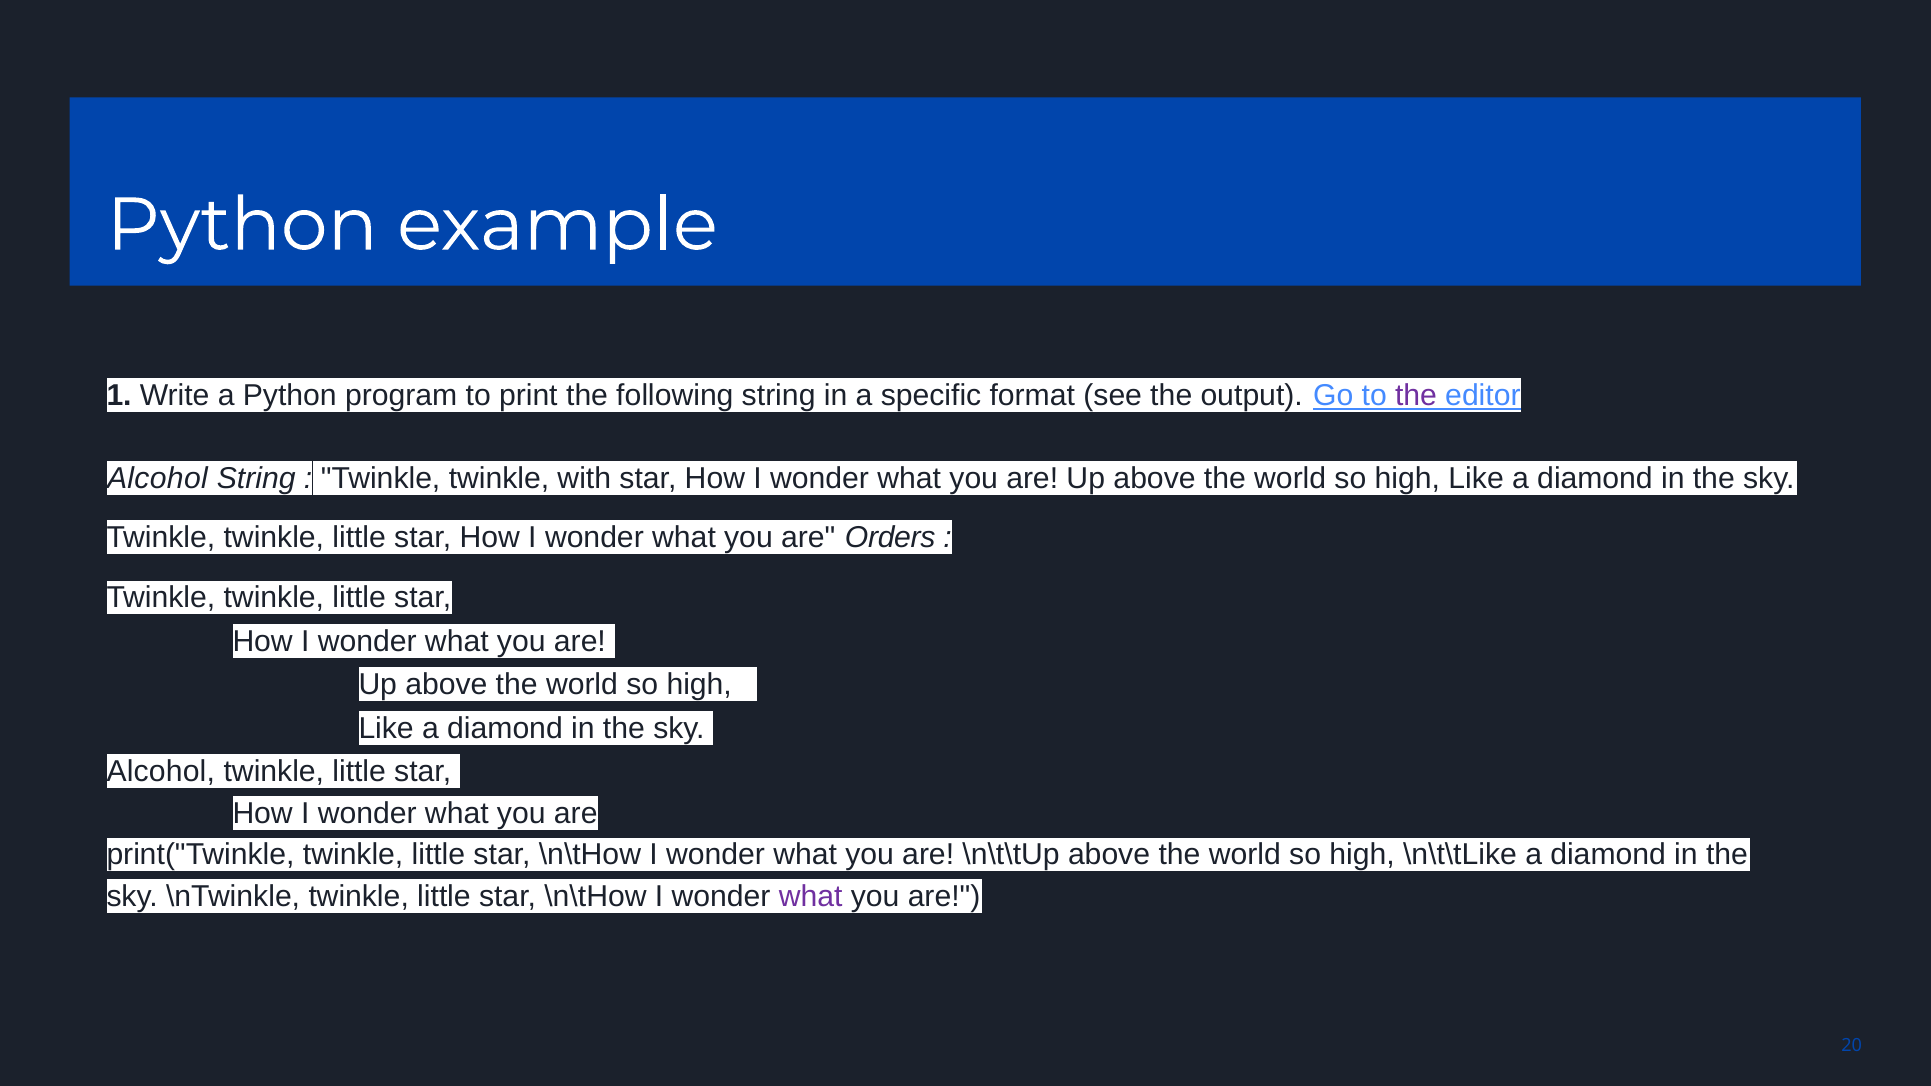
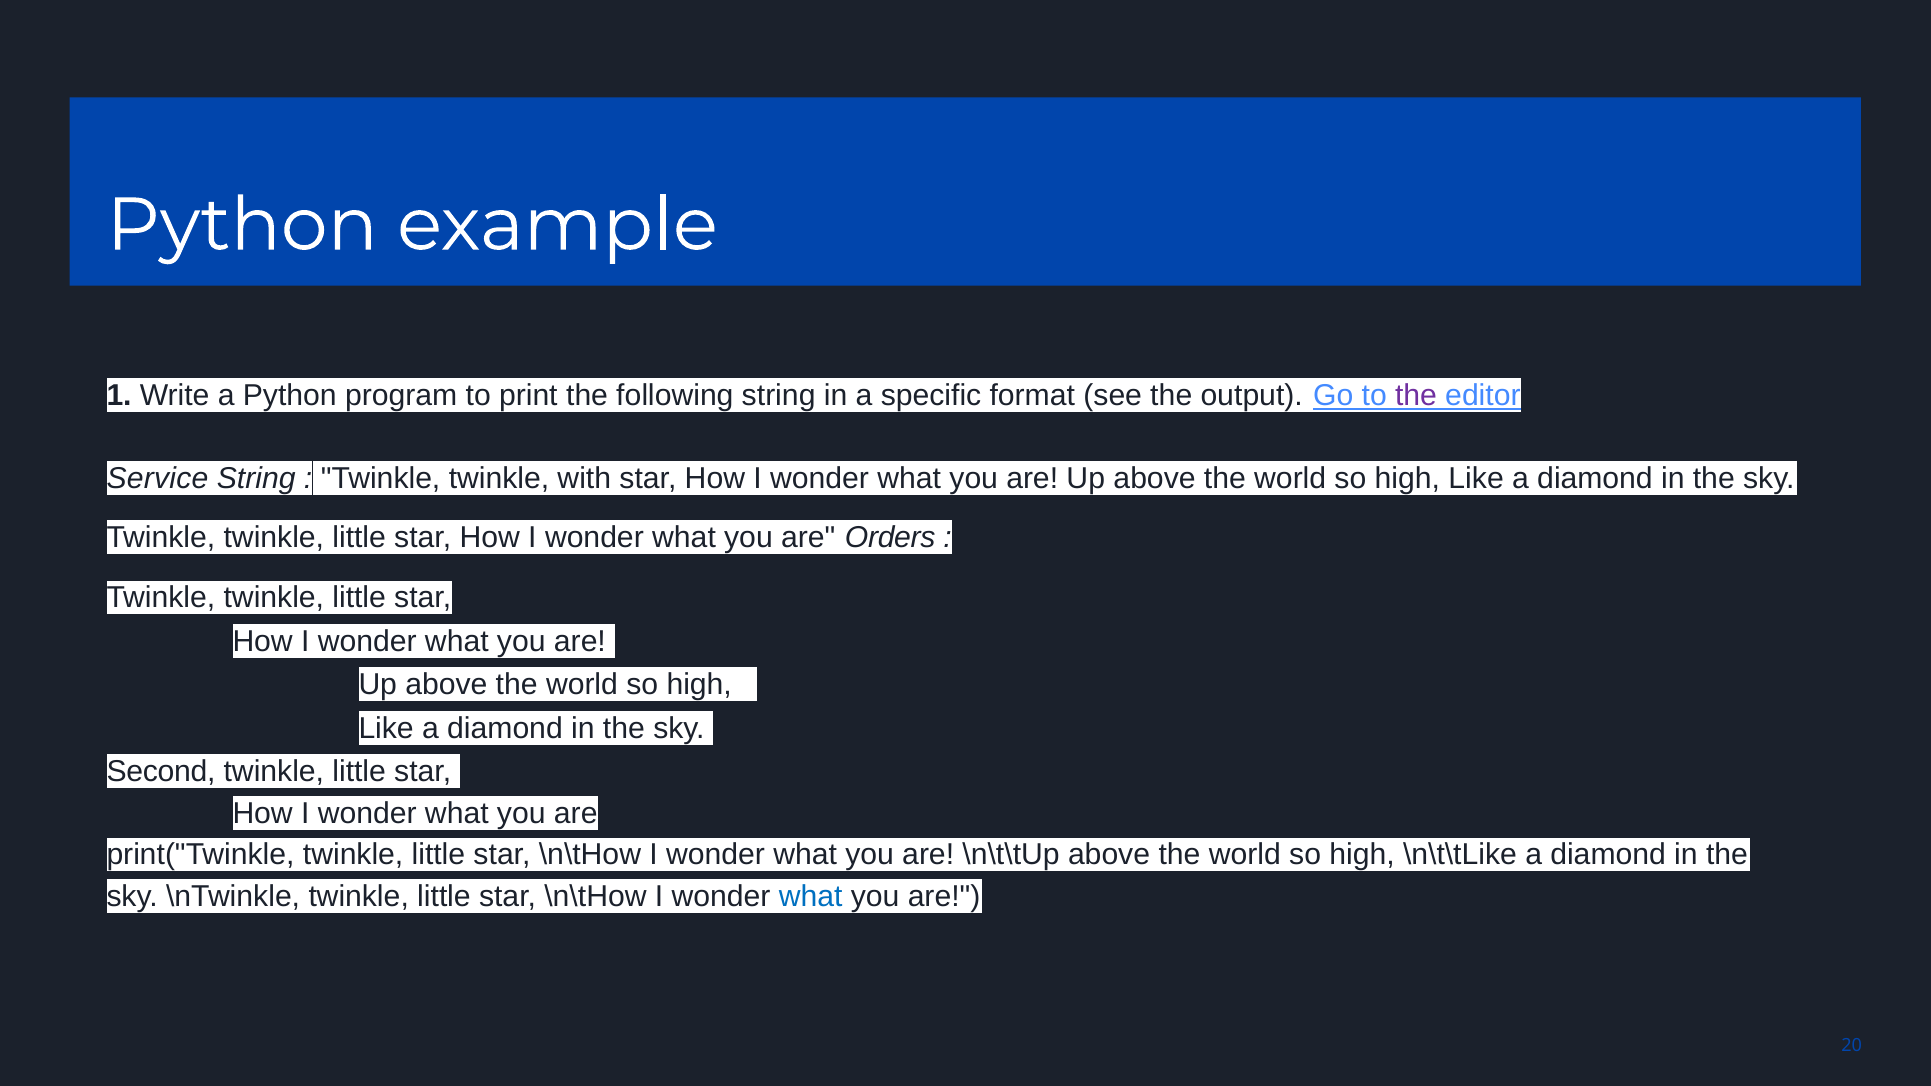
Alcohol at (157, 479): Alcohol -> Service
Alcohol at (161, 772): Alcohol -> Second
what at (811, 897) colour: purple -> blue
